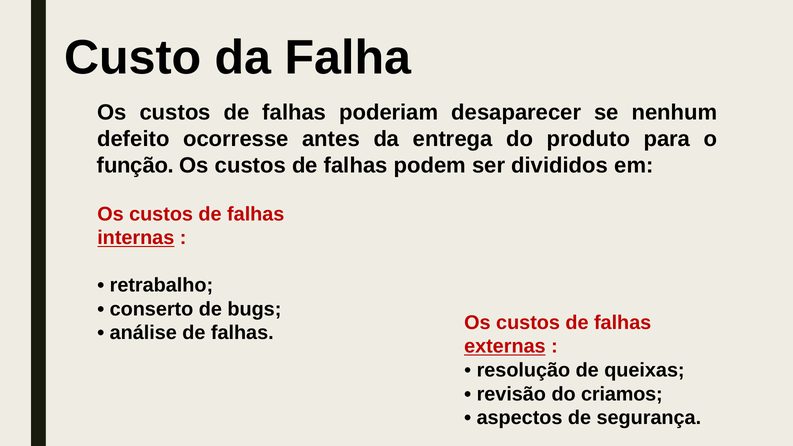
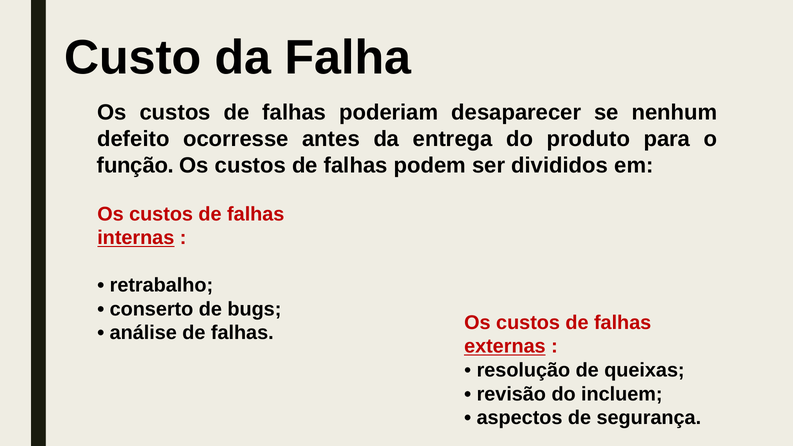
criamos: criamos -> incluem
